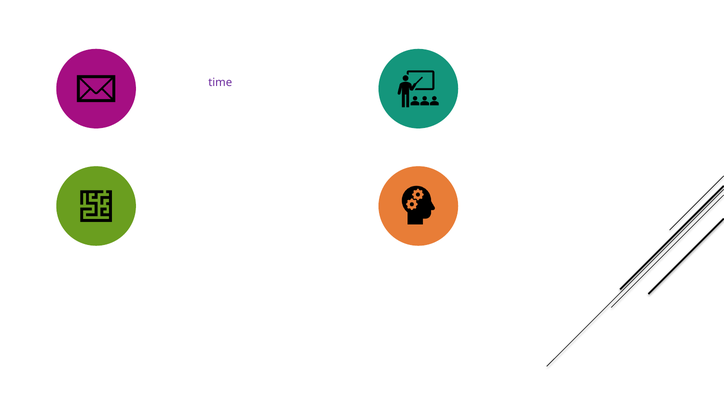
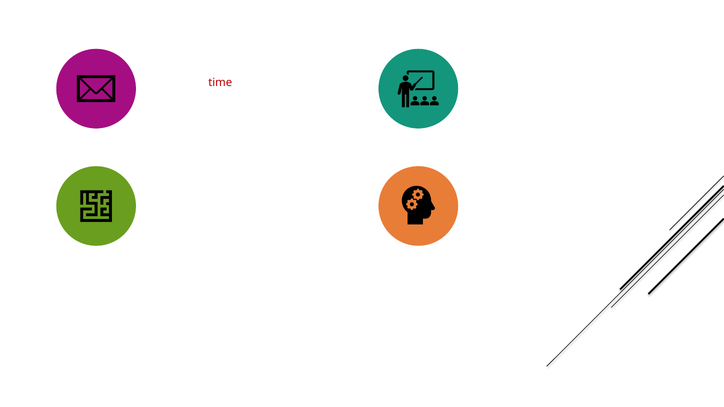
time colour: purple -> red
